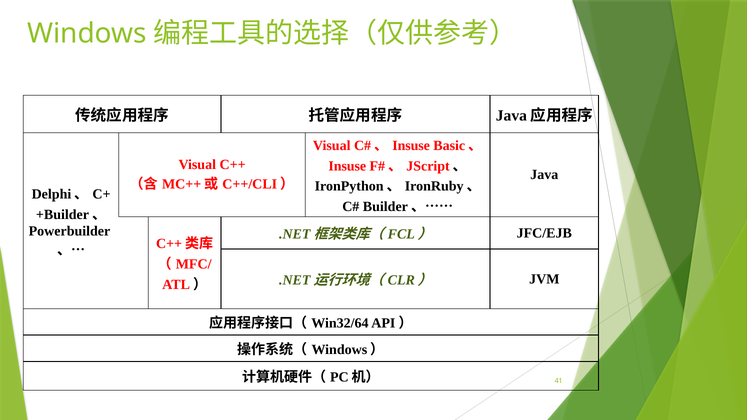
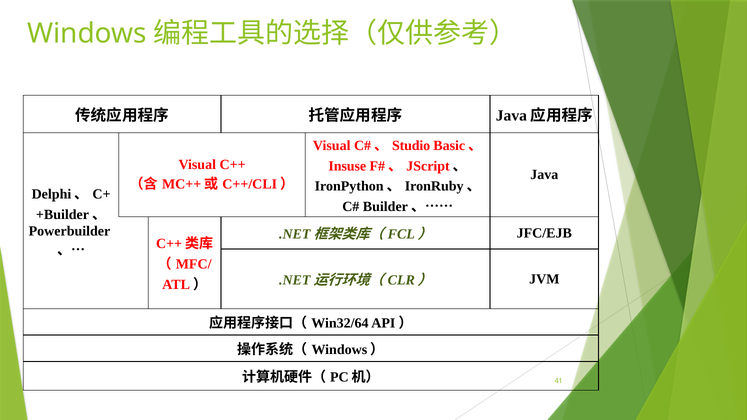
Insuse at (411, 146): Insuse -> Studio
